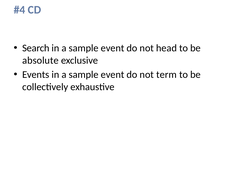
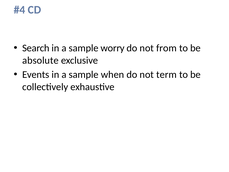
event at (113, 48): event -> worry
head: head -> from
event at (113, 75): event -> when
